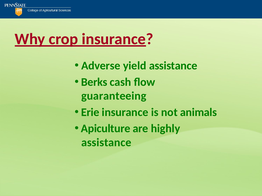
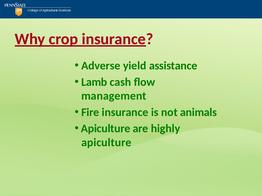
Berks: Berks -> Lamb
guaranteeing: guaranteeing -> management
Erie: Erie -> Fire
assistance at (106, 143): assistance -> apiculture
